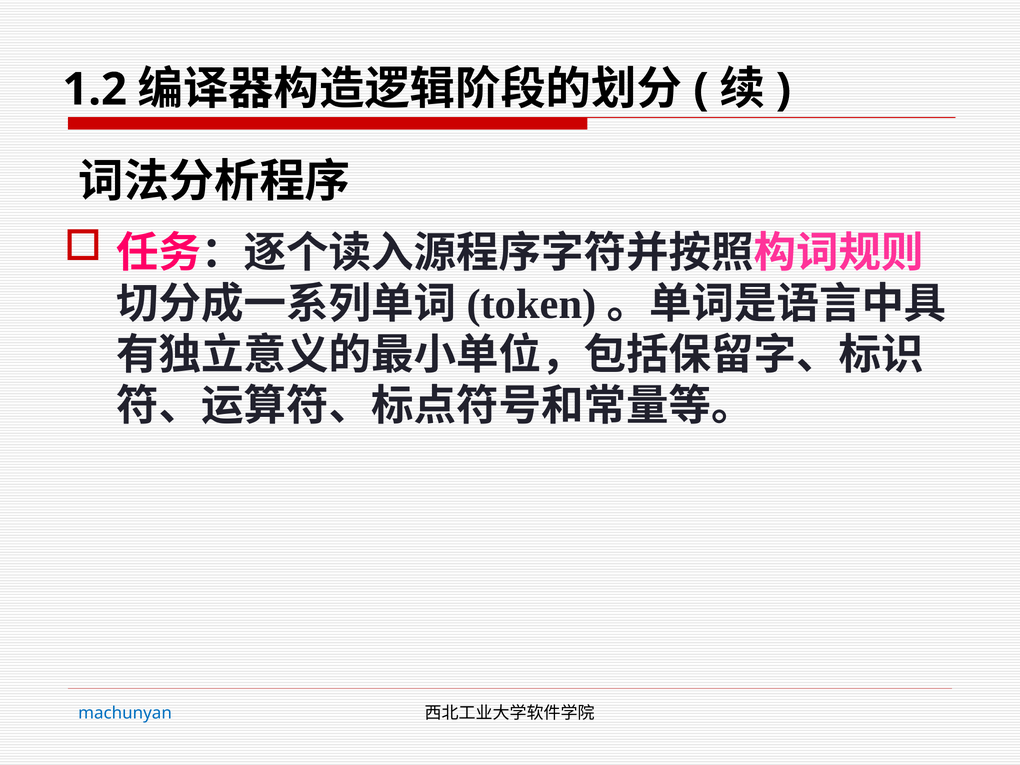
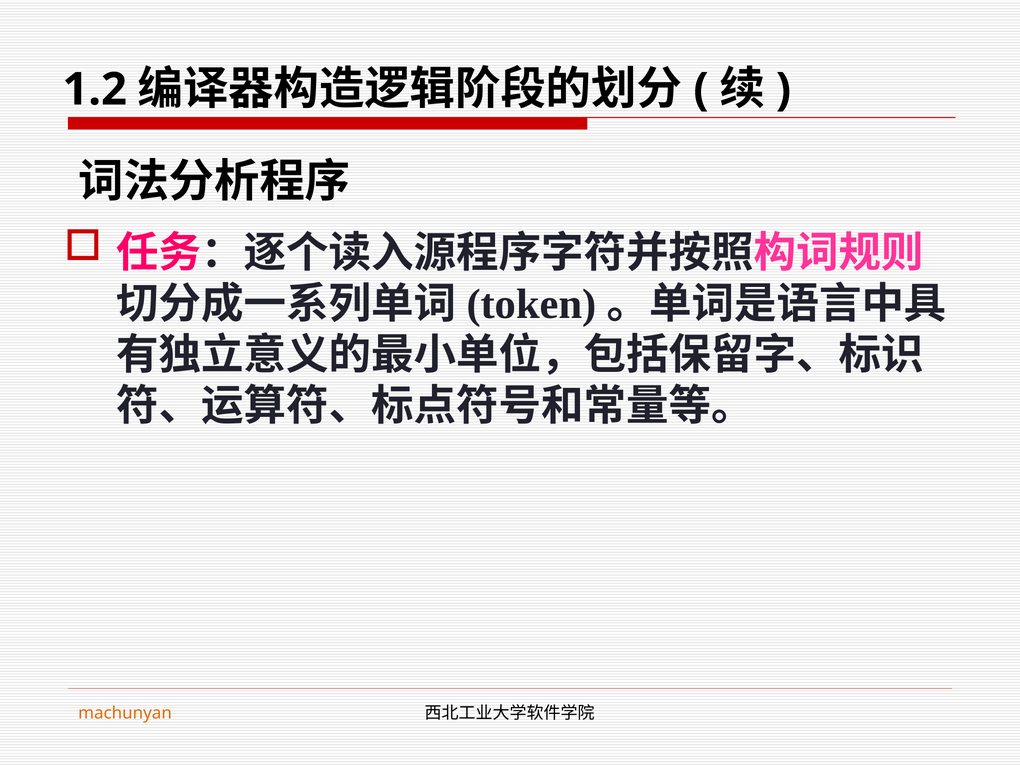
machunyan colour: blue -> orange
